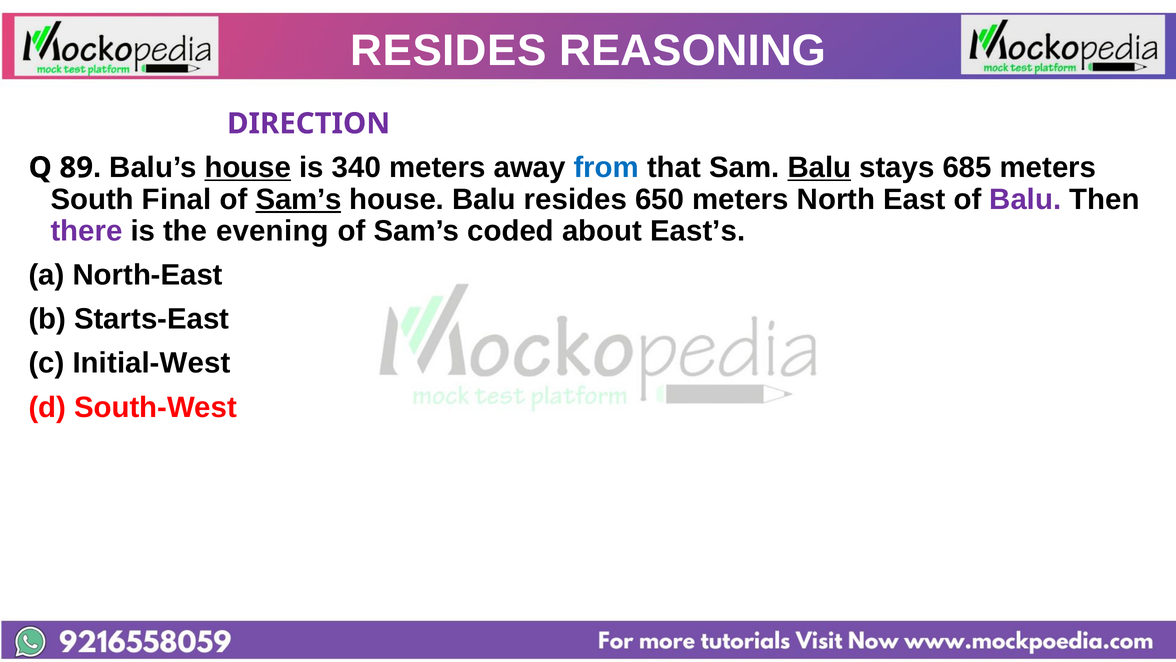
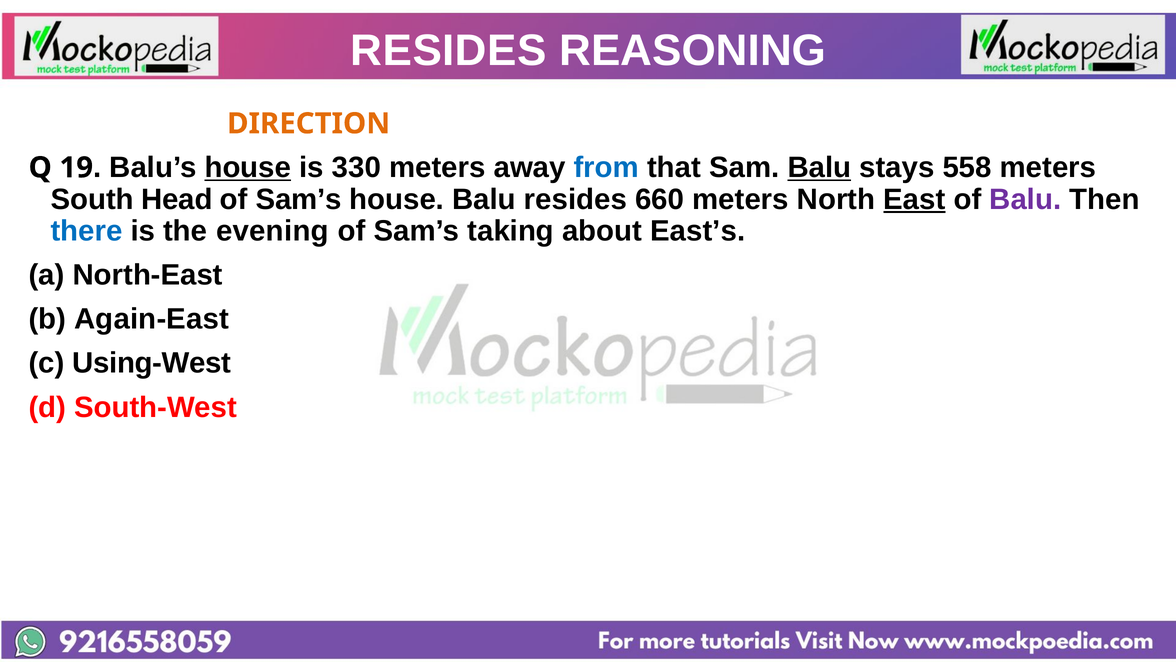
DIRECTION colour: purple -> orange
89: 89 -> 19
340: 340 -> 330
685: 685 -> 558
Final: Final -> Head
Sam’s at (299, 199) underline: present -> none
650: 650 -> 660
East underline: none -> present
there colour: purple -> blue
coded: coded -> taking
Starts-East: Starts-East -> Again-East
Initial-West: Initial-West -> Using-West
